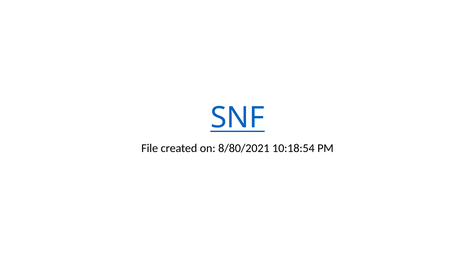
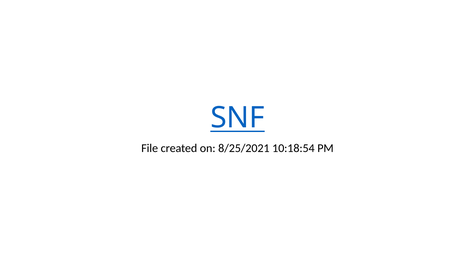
8/80/2021: 8/80/2021 -> 8/25/2021
